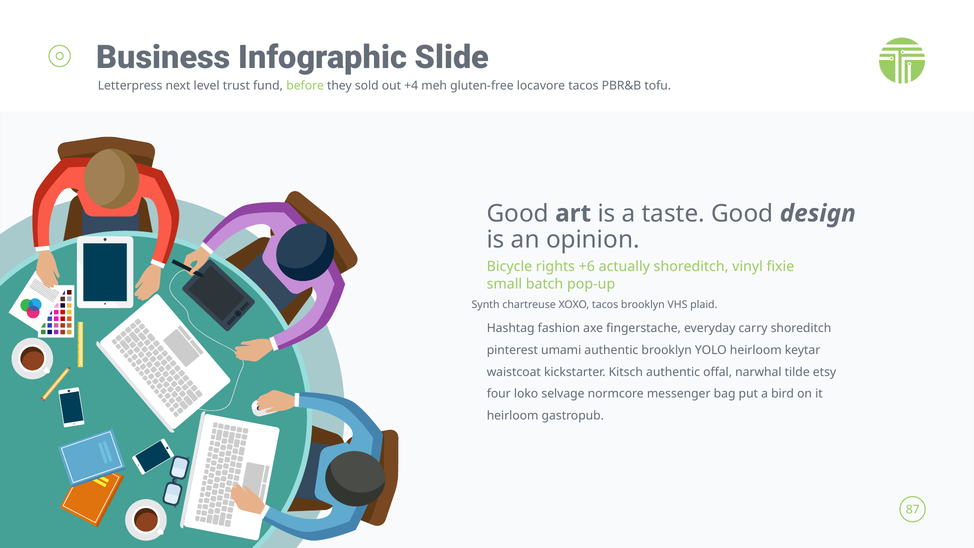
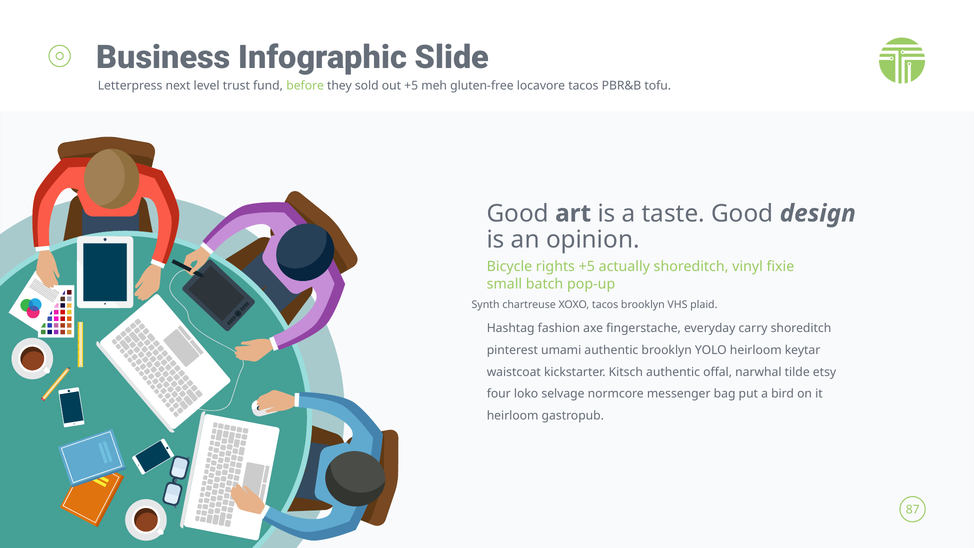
out +4: +4 -> +5
rights +6: +6 -> +5
